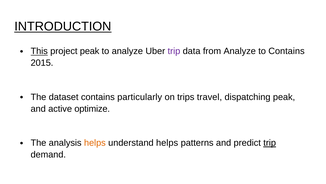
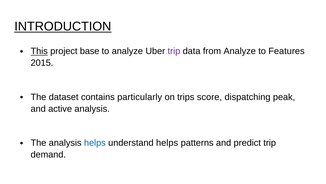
project peak: peak -> base
to Contains: Contains -> Features
travel: travel -> score
active optimize: optimize -> analysis
helps at (95, 142) colour: orange -> blue
trip at (270, 142) underline: present -> none
